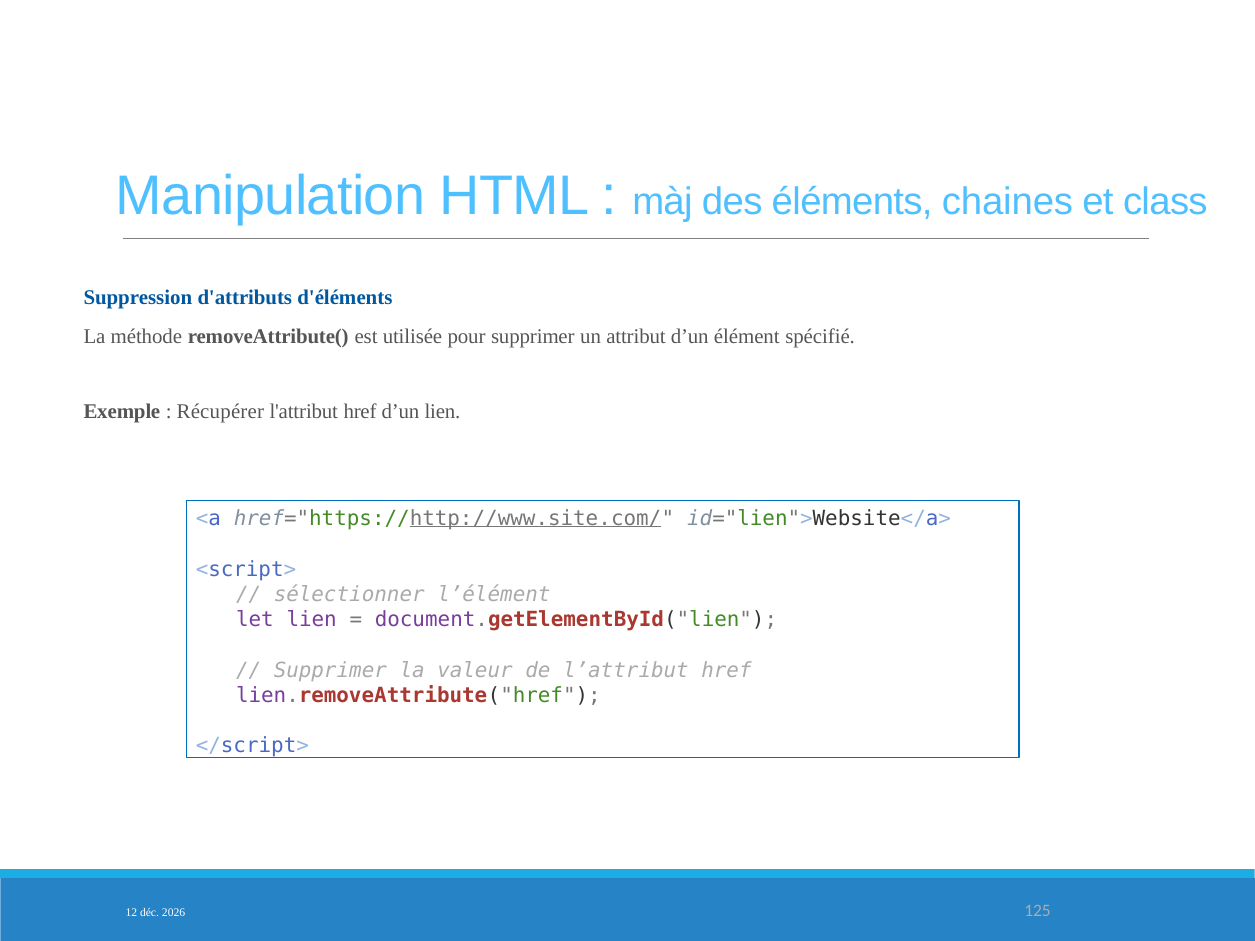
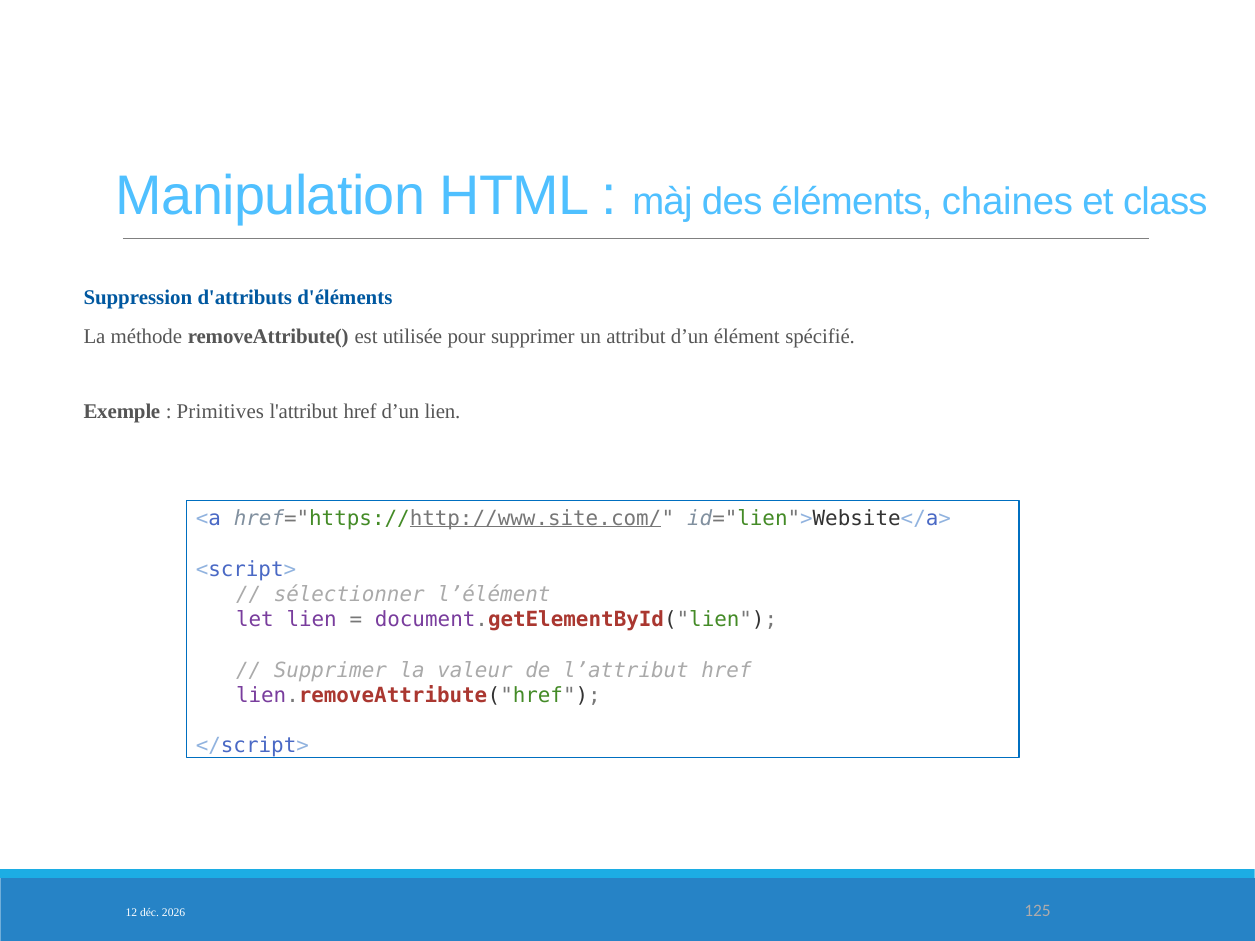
Récupérer: Récupérer -> Primitives
